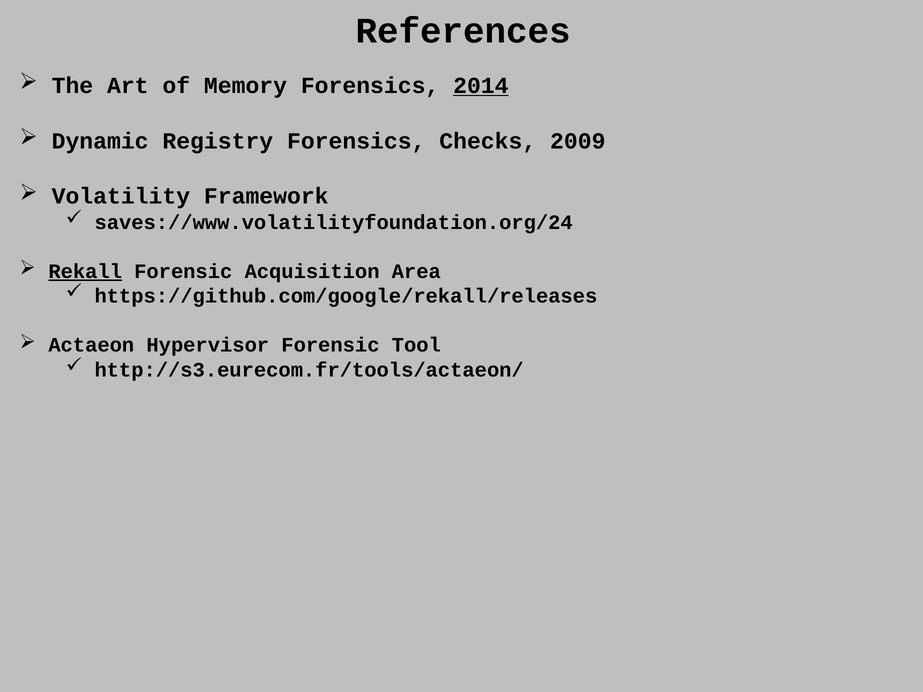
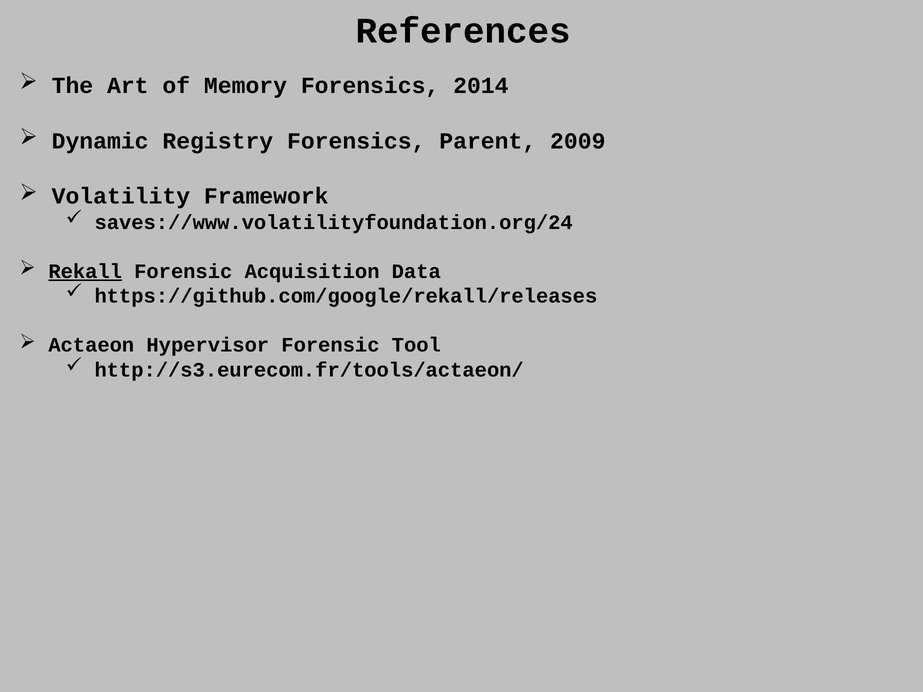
2014 underline: present -> none
Checks: Checks -> Parent
Area: Area -> Data
